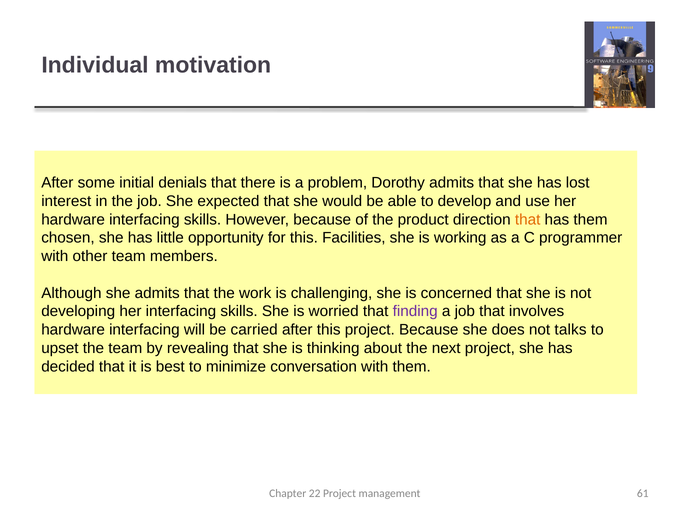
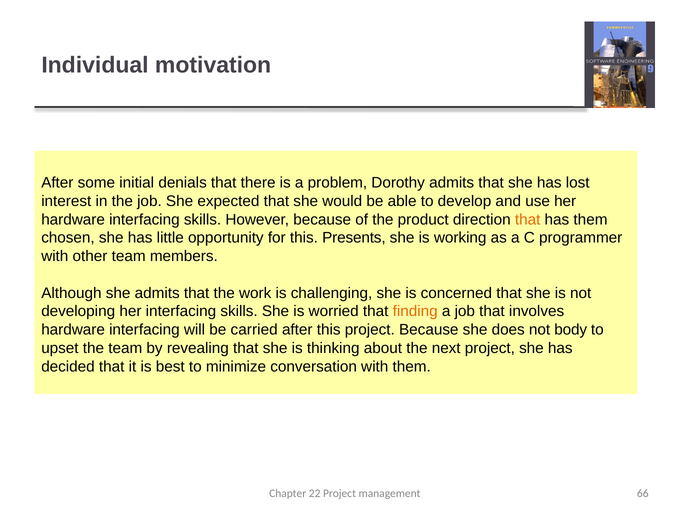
Facilities: Facilities -> Presents
finding colour: purple -> orange
talks: talks -> body
61: 61 -> 66
